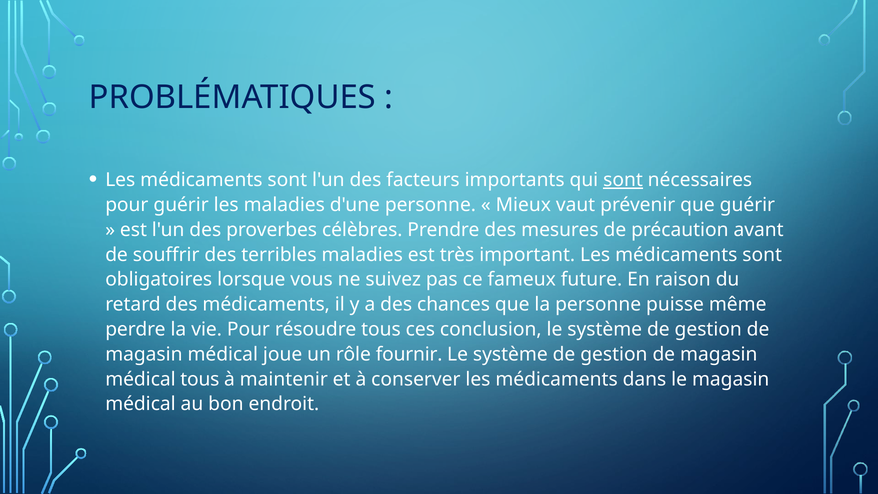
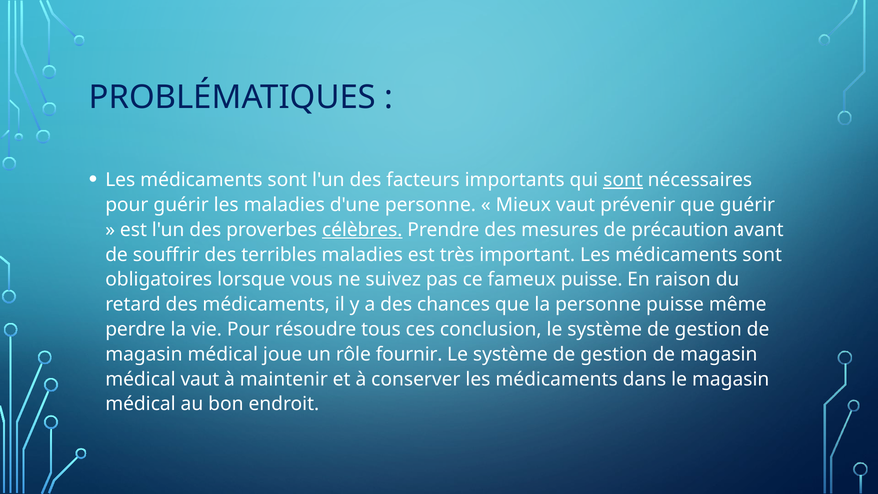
célèbres underline: none -> present
fameux future: future -> puisse
médical tous: tous -> vaut
